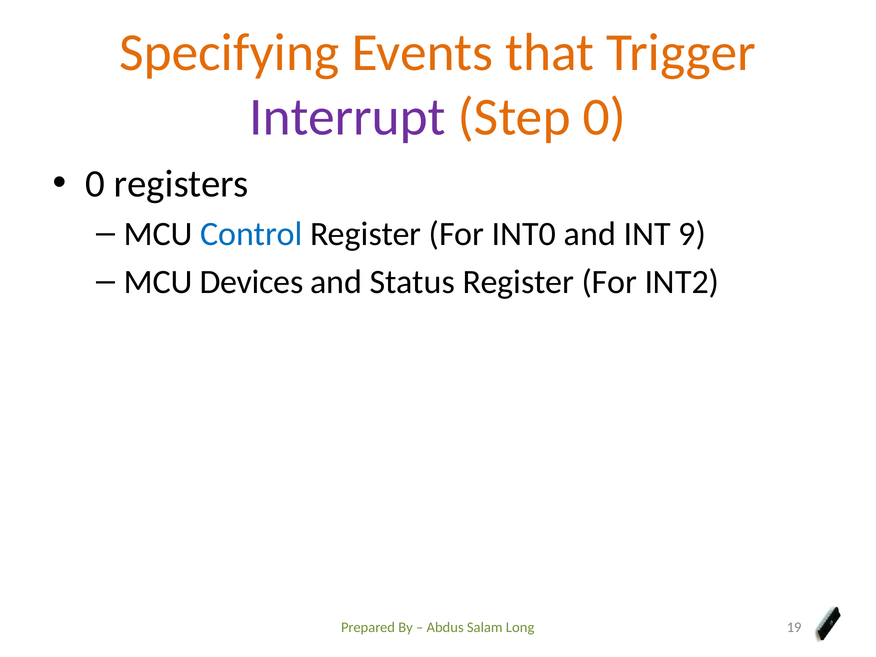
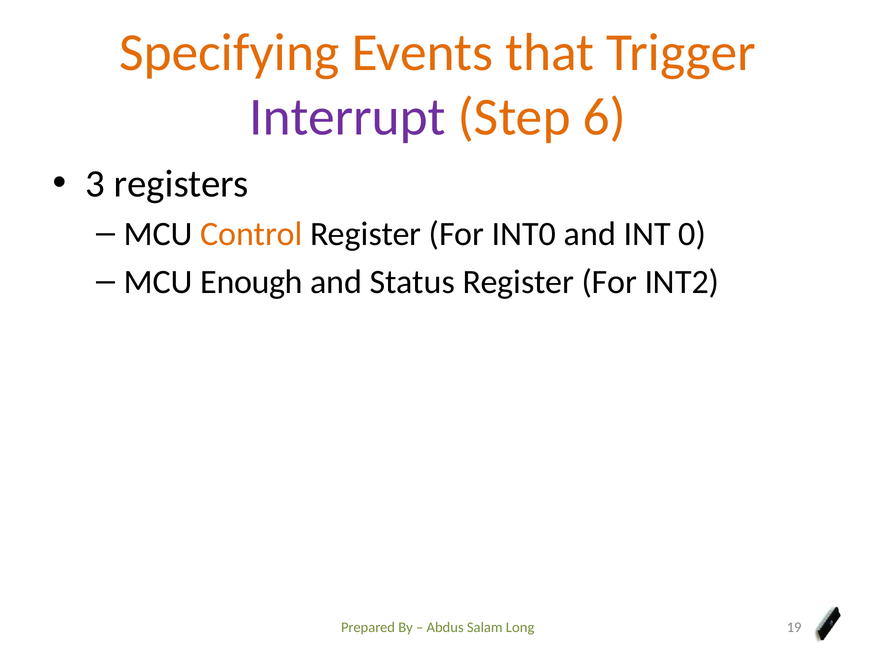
Step 0: 0 -> 6
0 at (95, 184): 0 -> 3
Control colour: blue -> orange
9: 9 -> 0
Devices: Devices -> Enough
